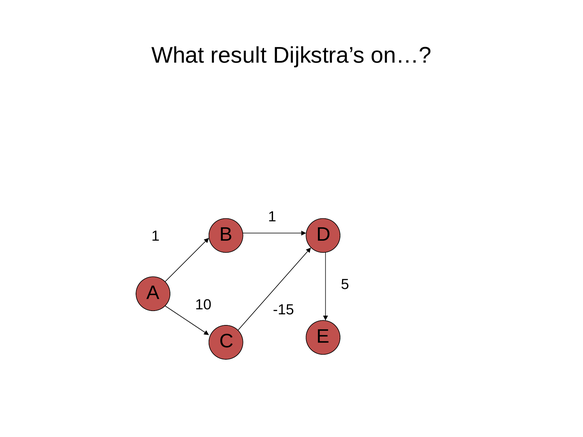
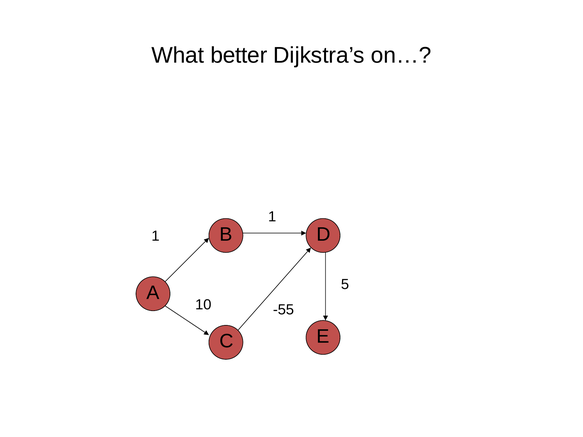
result: result -> better
-15: -15 -> -55
